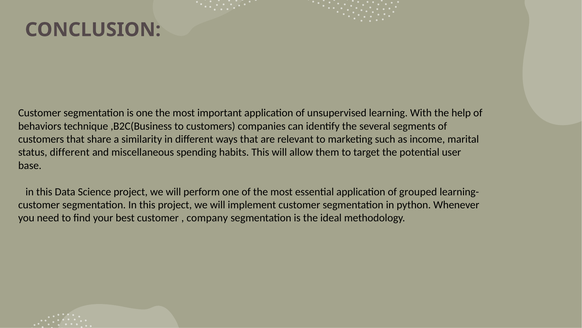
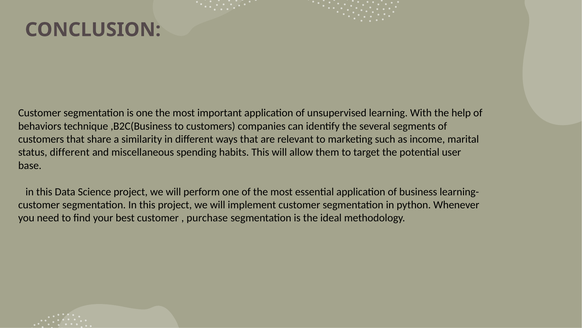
grouped: grouped -> business
company: company -> purchase
